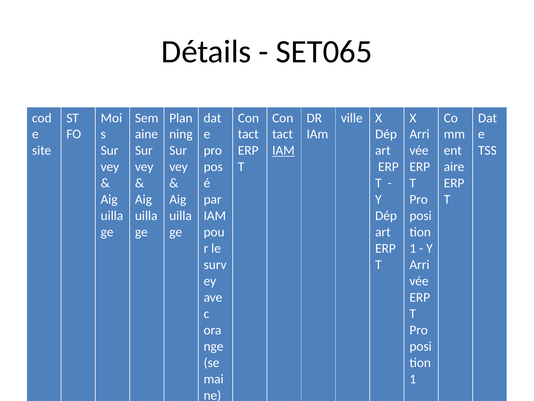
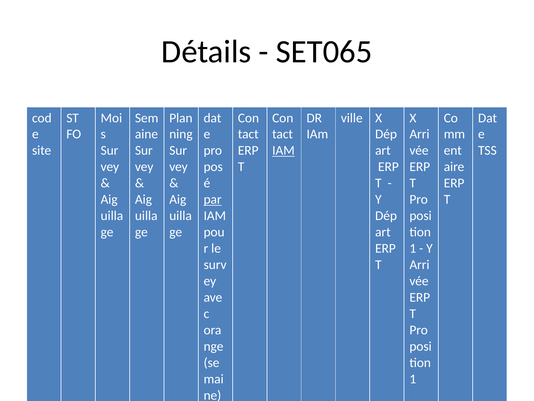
par underline: none -> present
